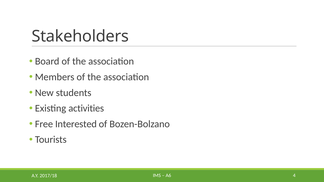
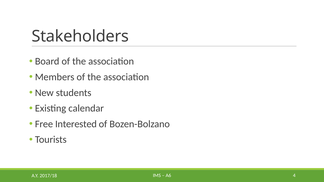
activities: activities -> calendar
